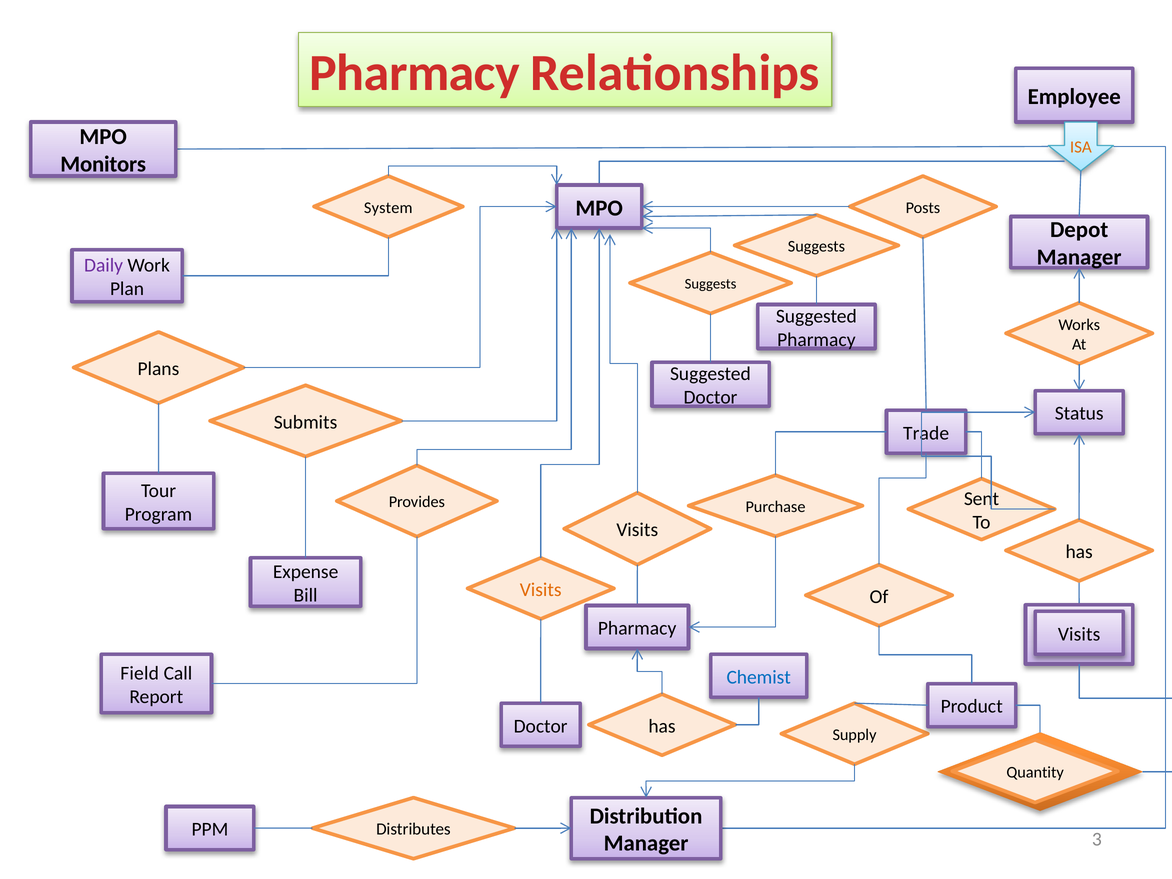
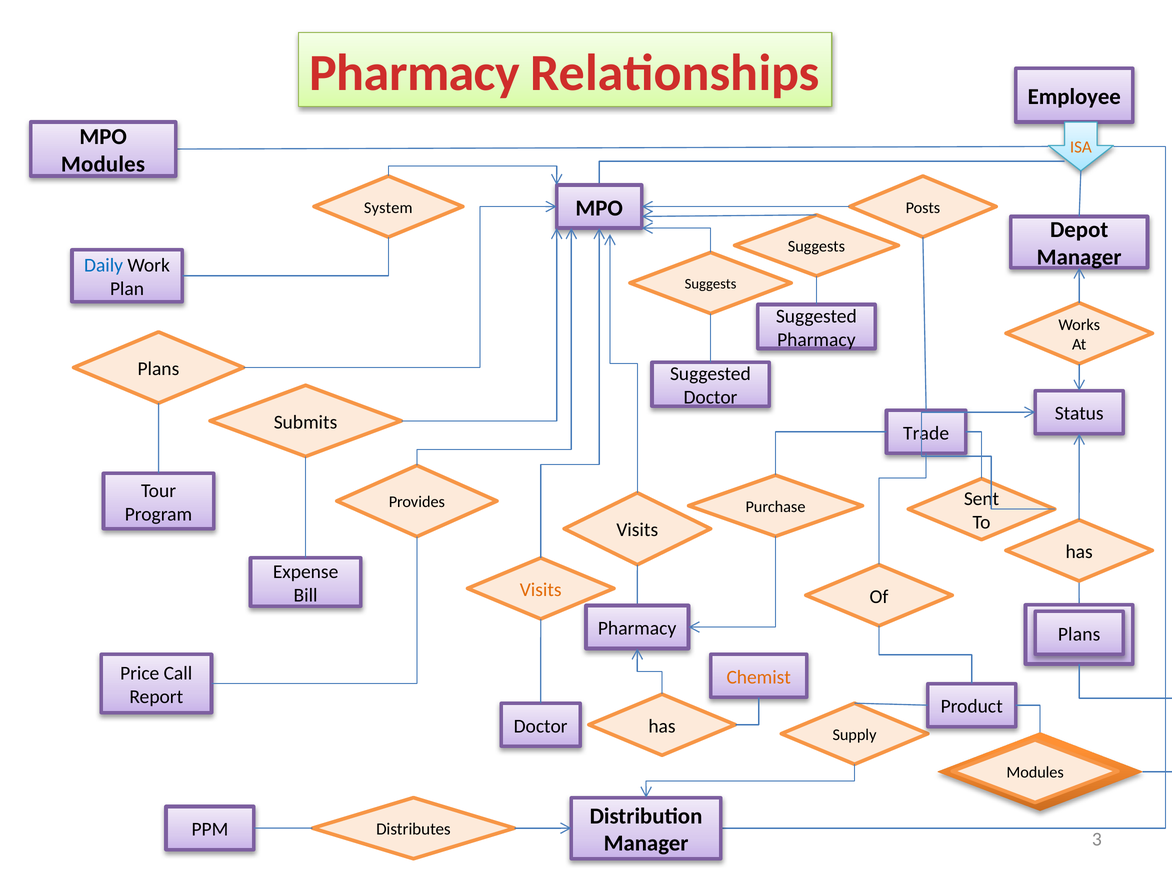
Monitors at (103, 164): Monitors -> Modules
Daily colour: purple -> blue
Visits at (1079, 634): Visits -> Plans
Field: Field -> Price
Chemist colour: blue -> orange
Quantity at (1035, 772): Quantity -> Modules
